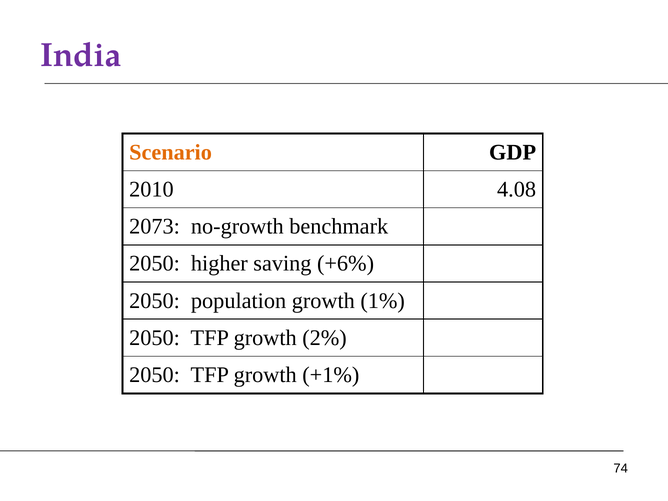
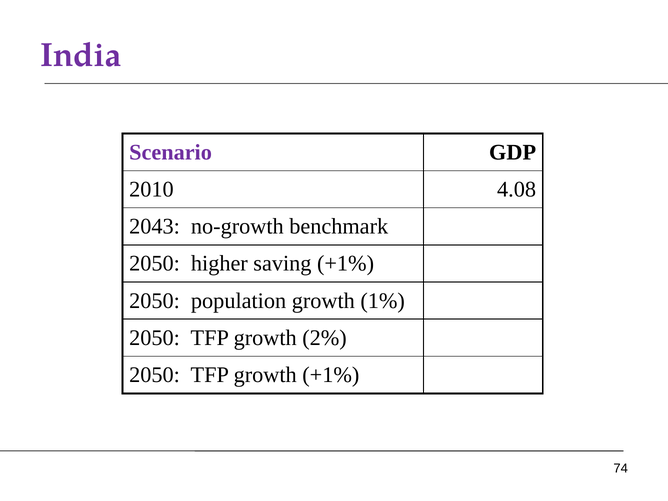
Scenario colour: orange -> purple
2073: 2073 -> 2043
saving +6%: +6% -> +1%
